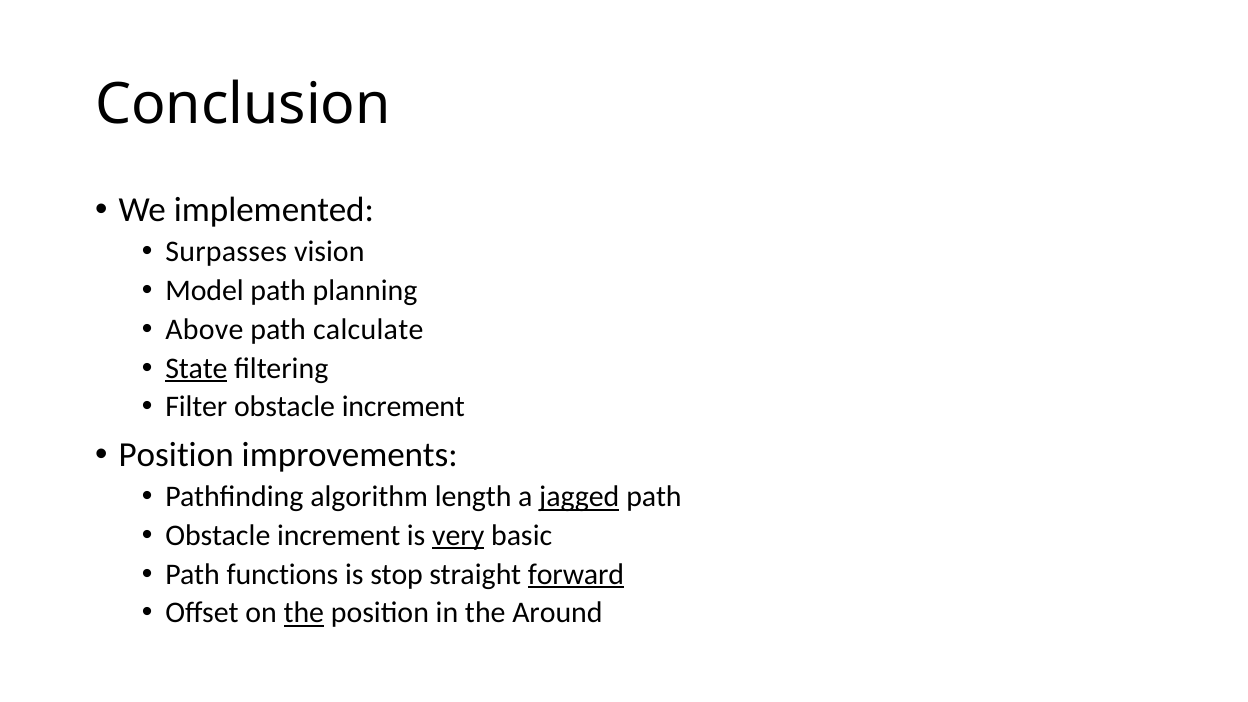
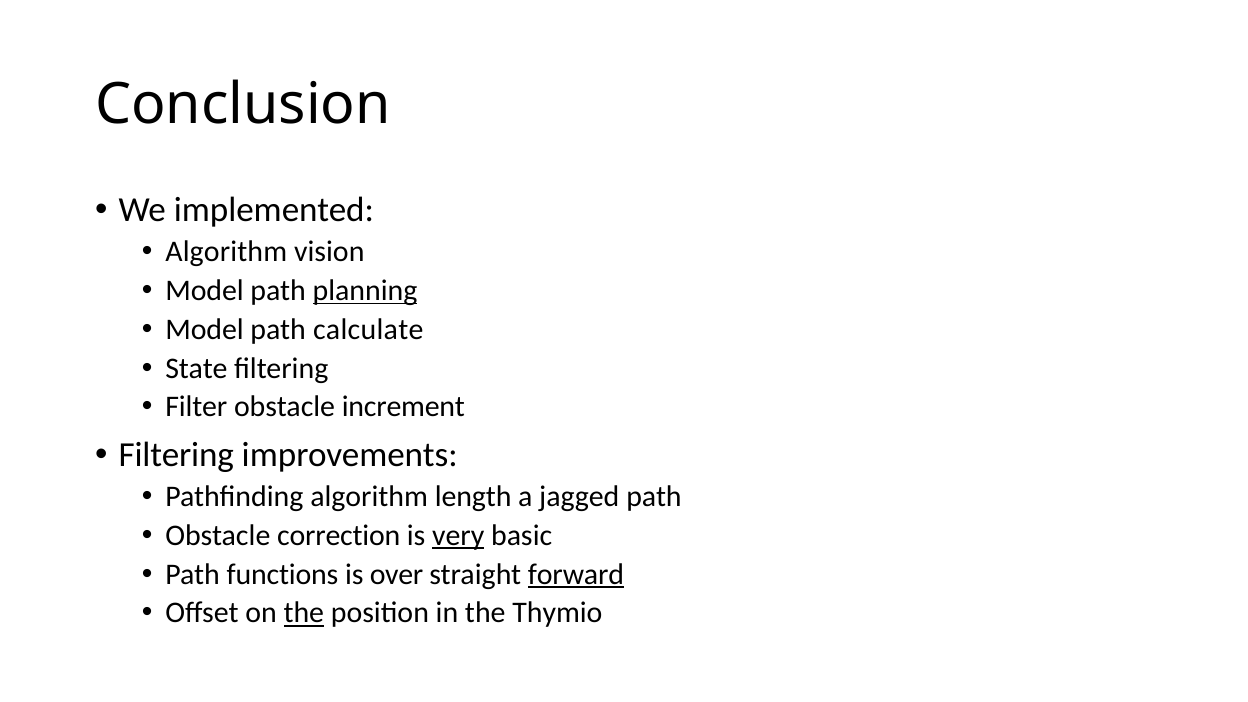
Surpasses at (226, 252): Surpasses -> Algorithm
planning underline: none -> present
Above at (204, 329): Above -> Model
State underline: present -> none
Position at (176, 455): Position -> Filtering
jagged underline: present -> none
increment at (339, 536): increment -> correction
stop: stop -> over
Around: Around -> Thymio
